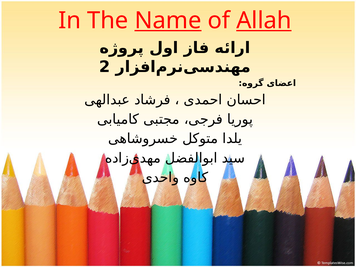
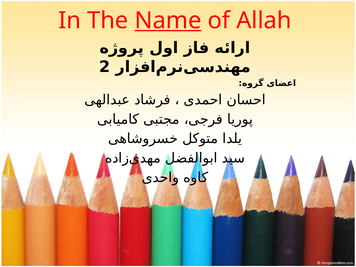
Allah underline: present -> none
